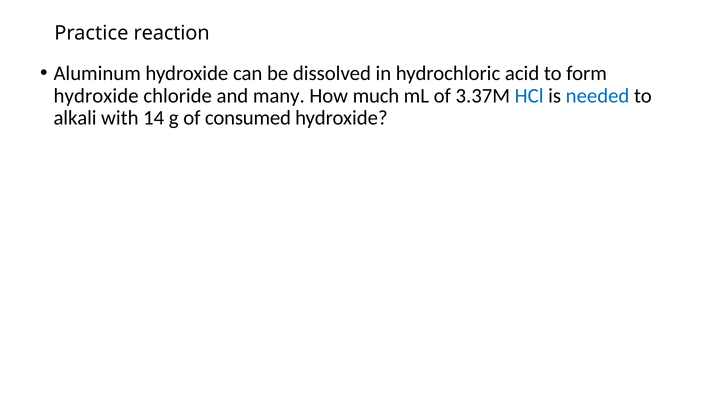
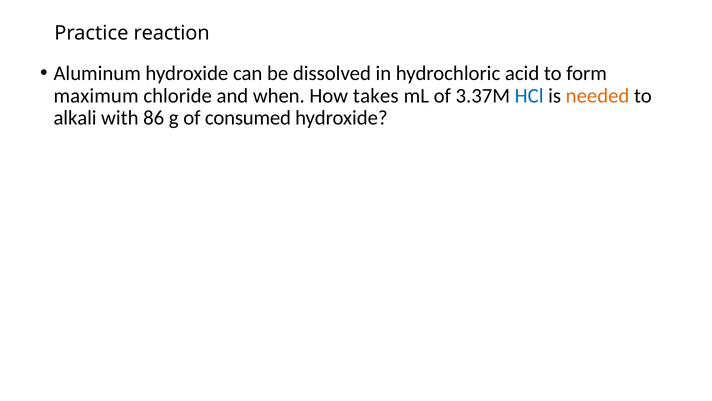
hydroxide at (96, 96): hydroxide -> maximum
many: many -> when
much: much -> takes
needed colour: blue -> orange
14: 14 -> 86
